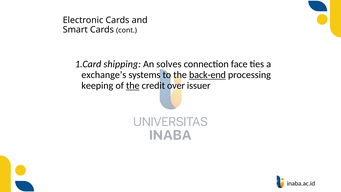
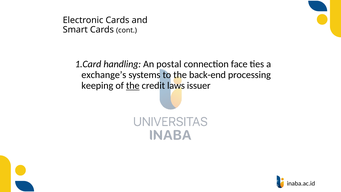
shipping: shipping -> handling
solves: solves -> postal
back-end underline: present -> none
over: over -> laws
